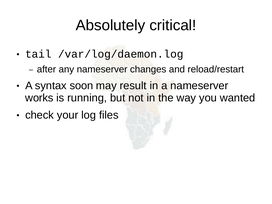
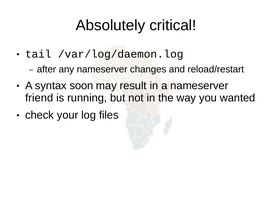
works: works -> friend
